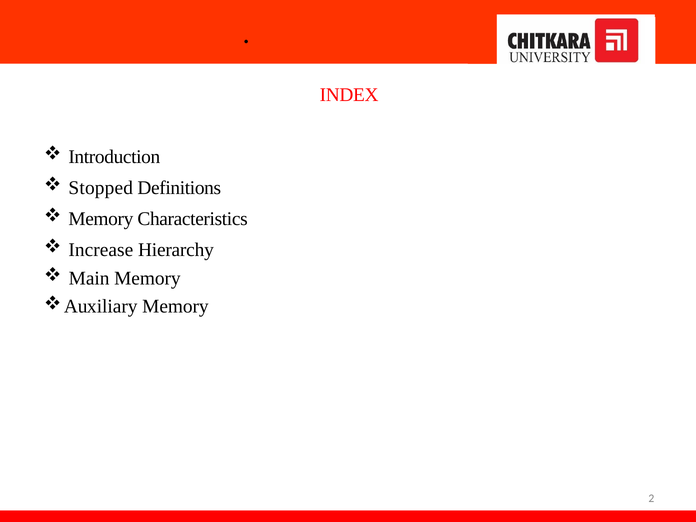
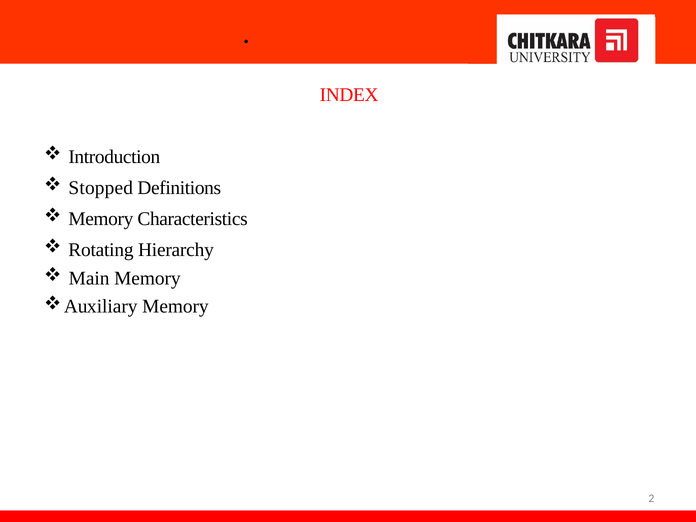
Increase: Increase -> Rotating
